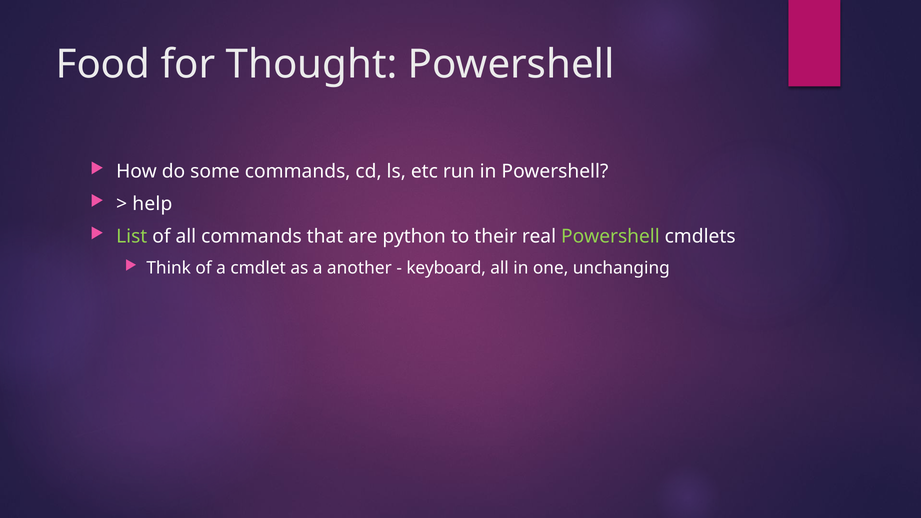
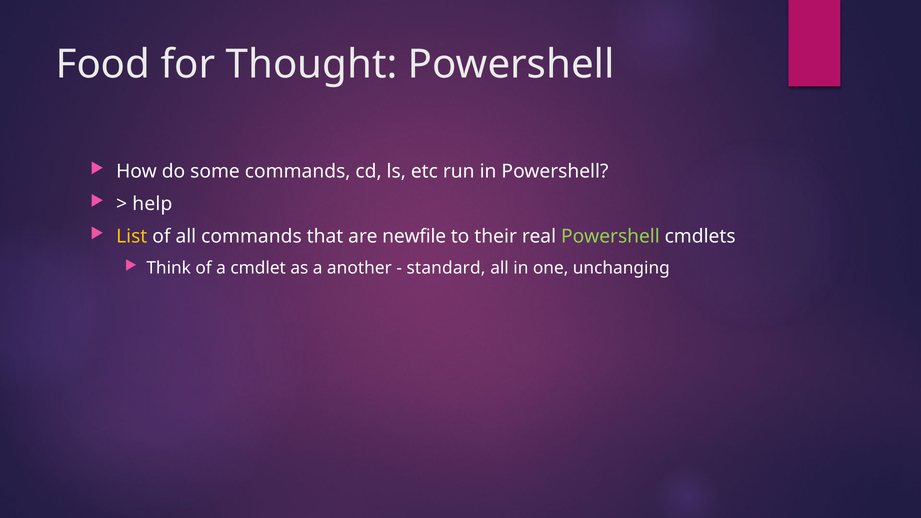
List colour: light green -> yellow
python: python -> newfile
keyboard: keyboard -> standard
